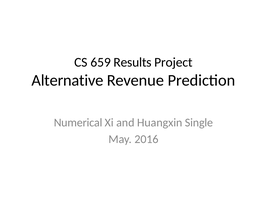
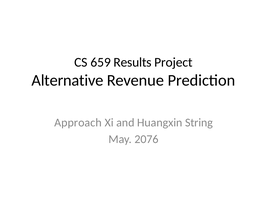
Numerical: Numerical -> Approach
Single: Single -> String
2016: 2016 -> 2076
